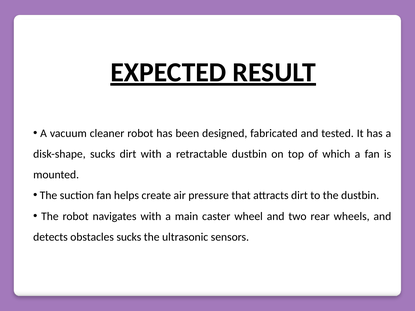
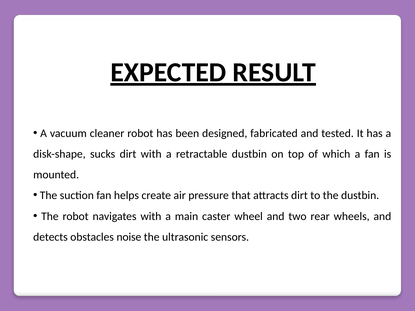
obstacles sucks: sucks -> noise
